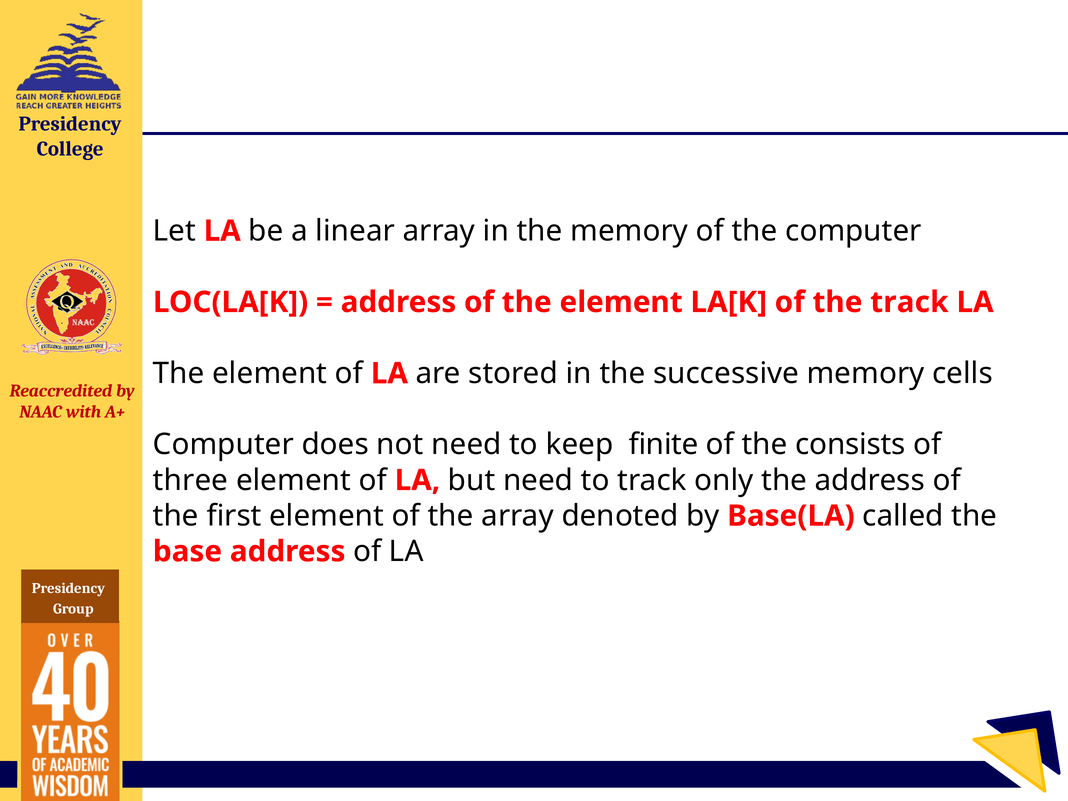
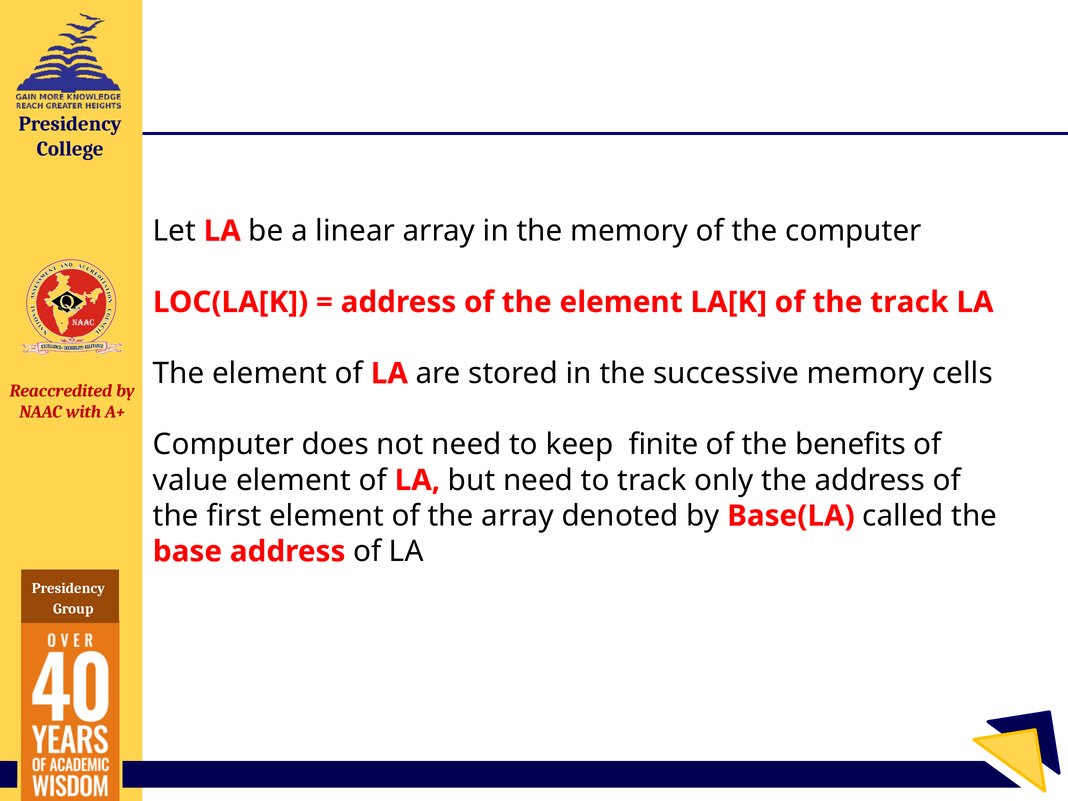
consists: consists -> benefits
three: three -> value
